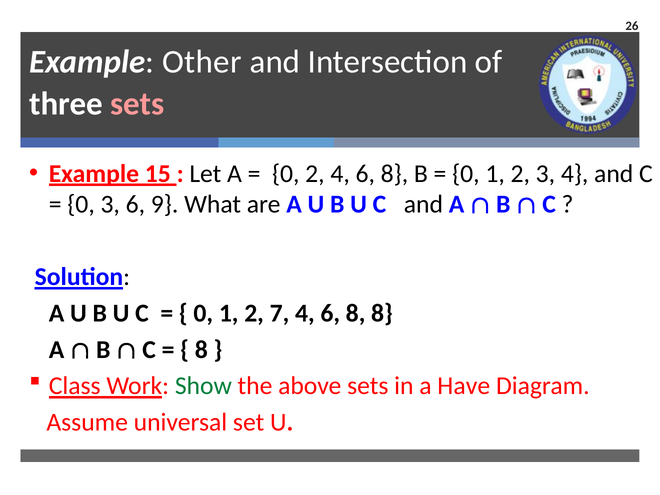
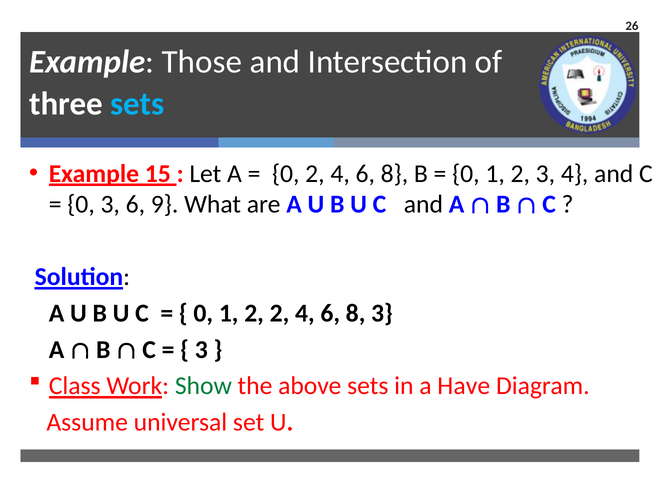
Other: Other -> Those
sets at (137, 104) colour: pink -> light blue
2 7: 7 -> 2
8 8: 8 -> 3
8 at (201, 350): 8 -> 3
